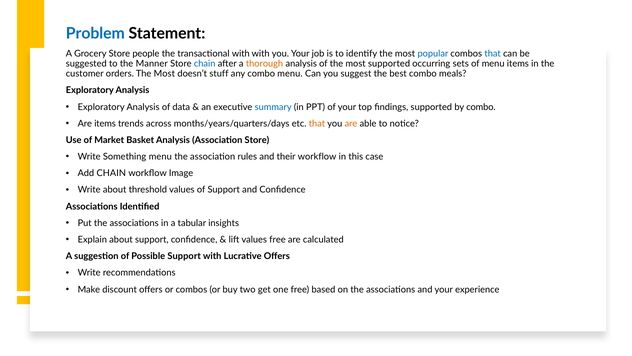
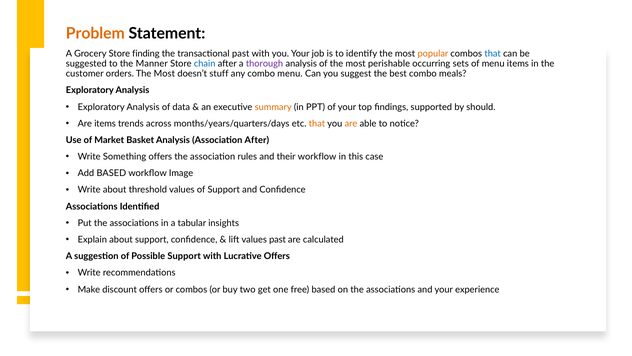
Problem colour: blue -> orange
people: people -> finding
transactional with: with -> past
popular colour: blue -> orange
thorough colour: orange -> purple
most supported: supported -> perishable
summary colour: blue -> orange
by combo: combo -> should
Association Store: Store -> After
Something menu: menu -> offers
Add CHAIN: CHAIN -> BASED
values free: free -> past
